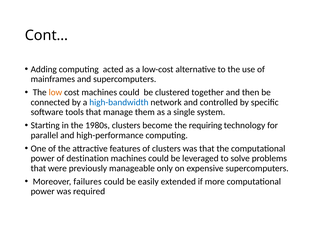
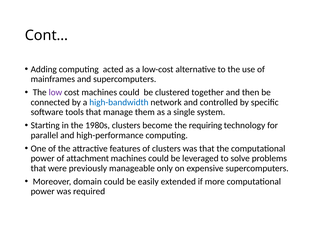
low colour: orange -> purple
destination: destination -> attachment
failures: failures -> domain
